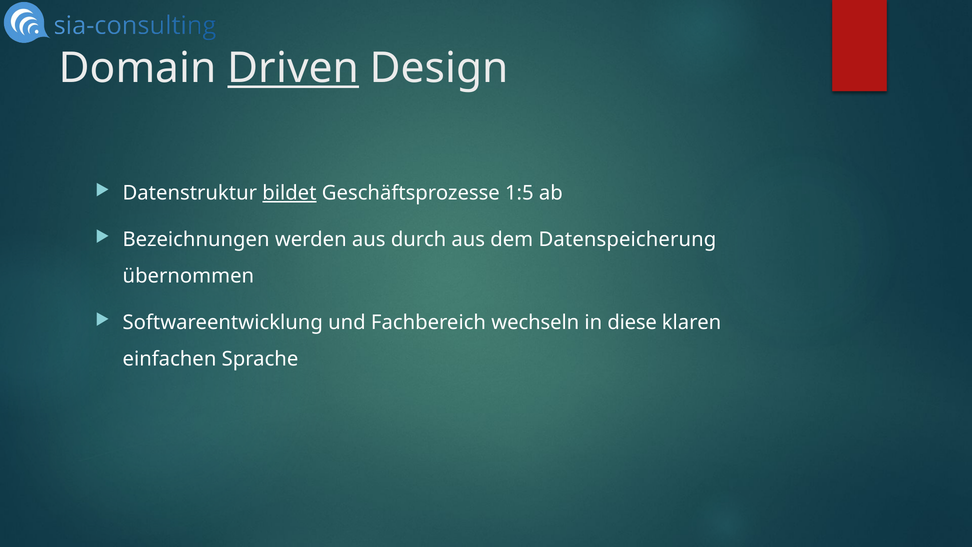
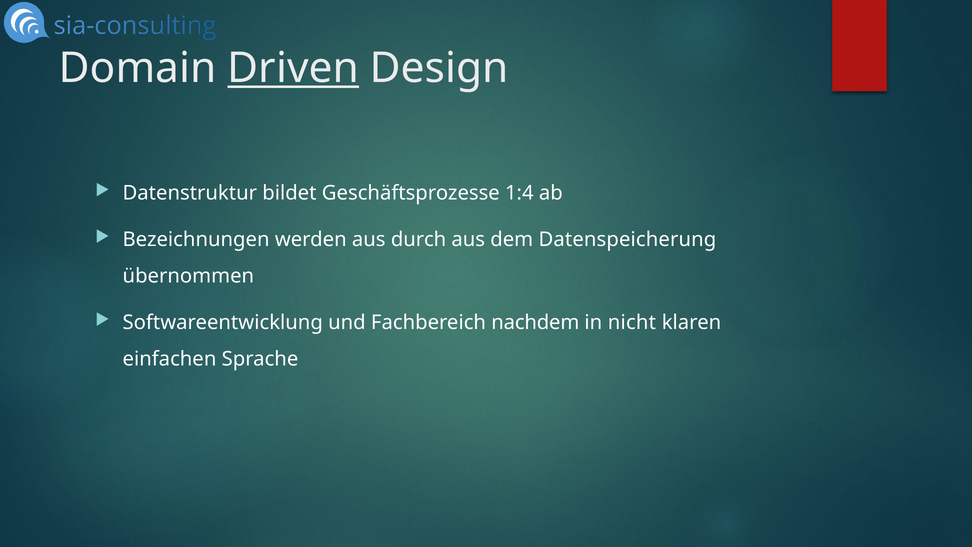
bildet underline: present -> none
1:5: 1:5 -> 1:4
wechseln: wechseln -> nachdem
diese: diese -> nicht
